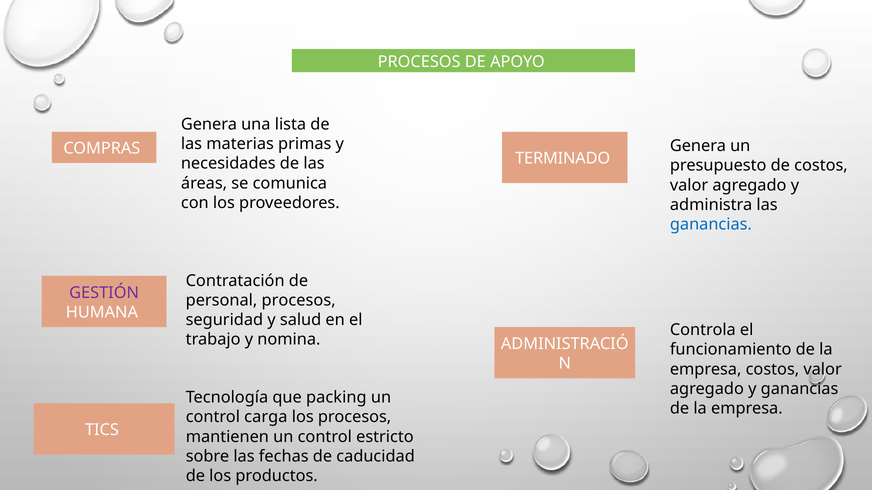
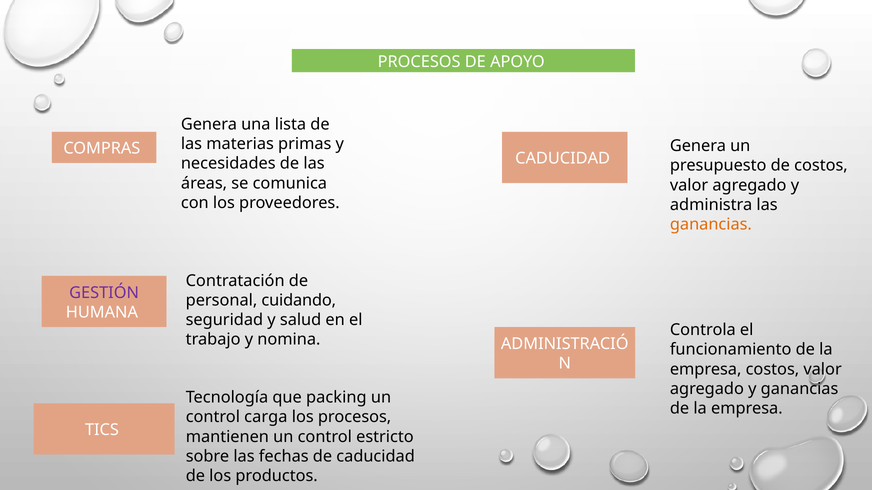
TERMINADO at (563, 159): TERMINADO -> CADUCIDAD
ganancias at (711, 225) colour: blue -> orange
personal procesos: procesos -> cuidando
